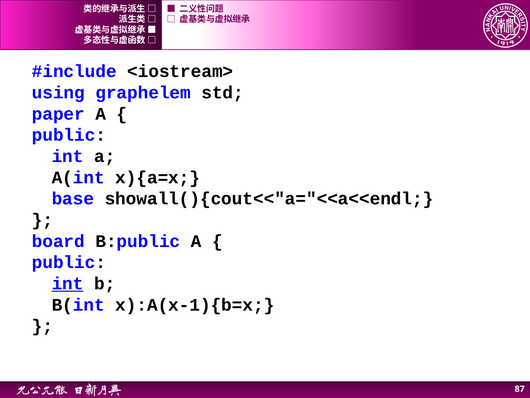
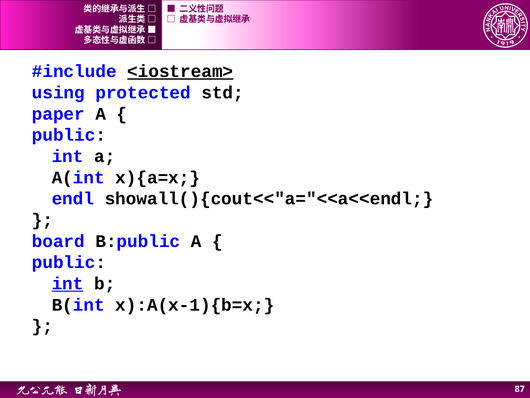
<iostream> underline: none -> present
graphelem: graphelem -> protected
base: base -> endl
